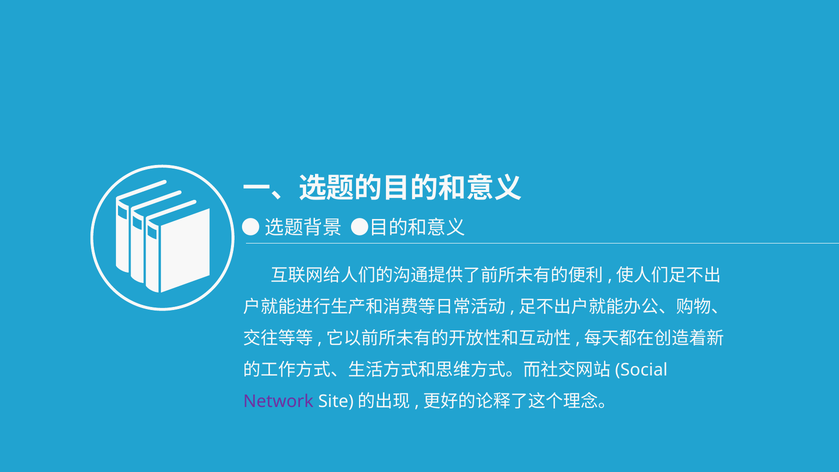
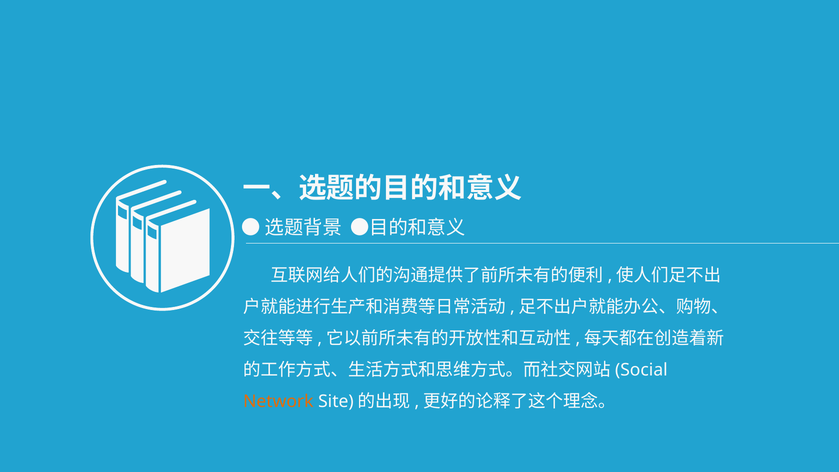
Network colour: purple -> orange
